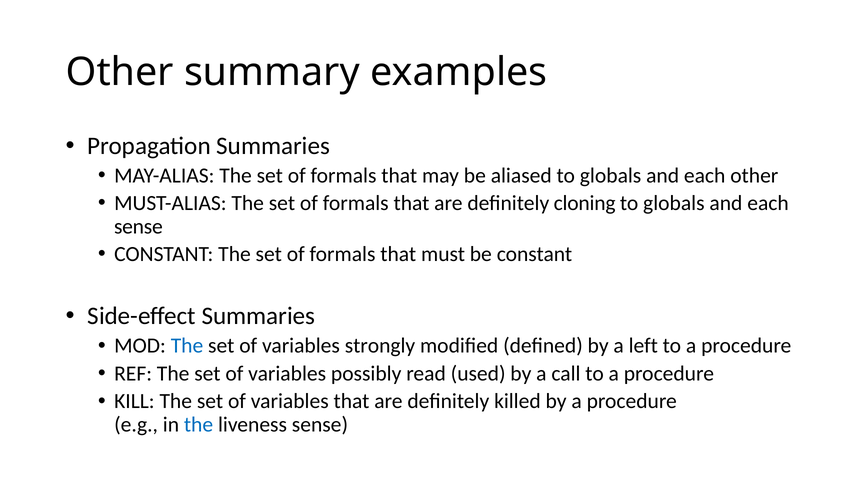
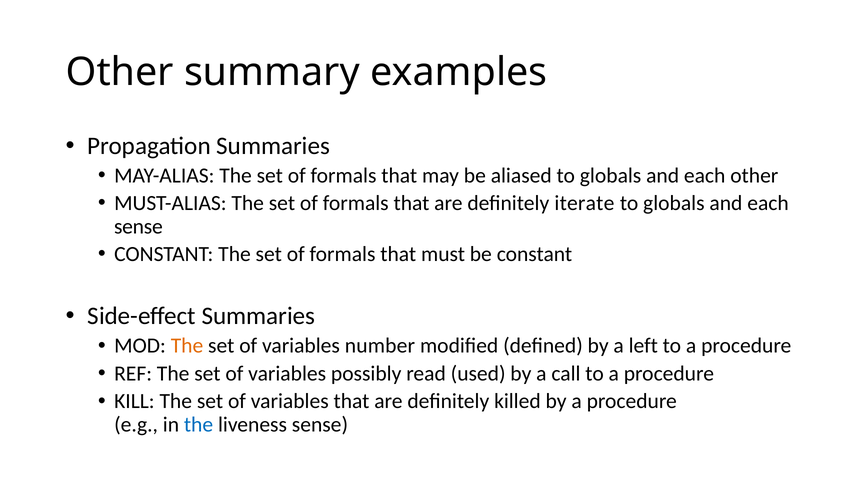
cloning: cloning -> iterate
The at (187, 346) colour: blue -> orange
strongly: strongly -> number
